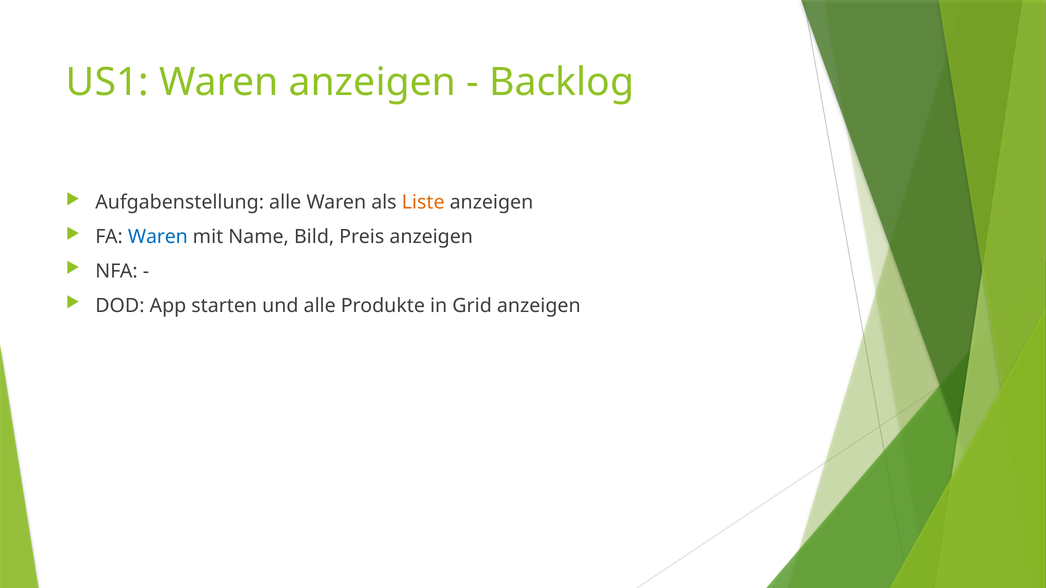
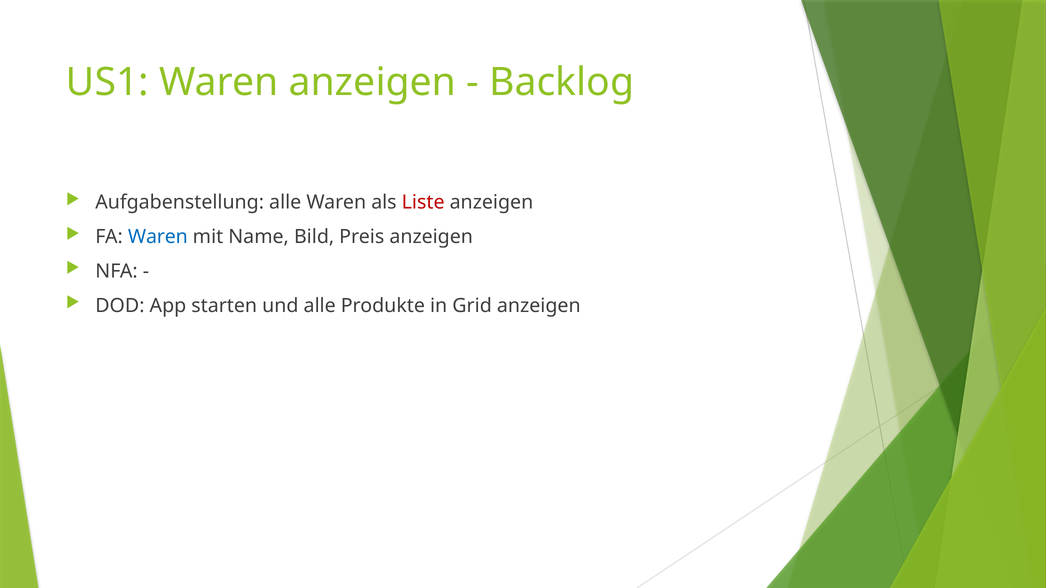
Liste colour: orange -> red
